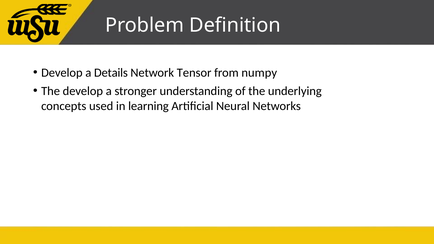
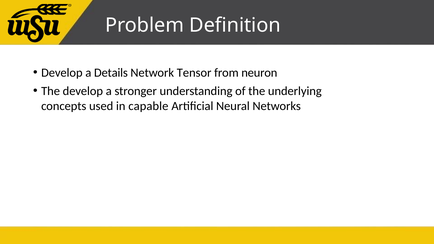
numpy: numpy -> neuron
learning: learning -> capable
